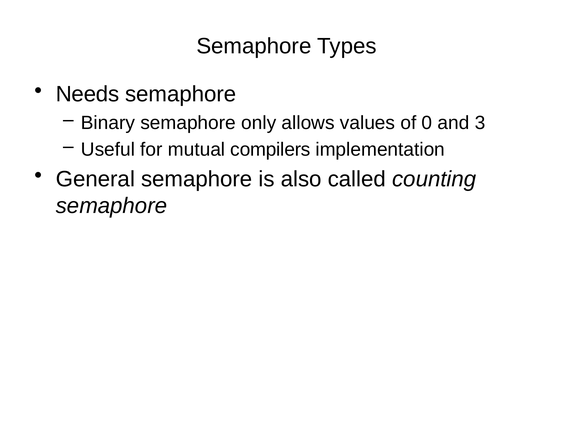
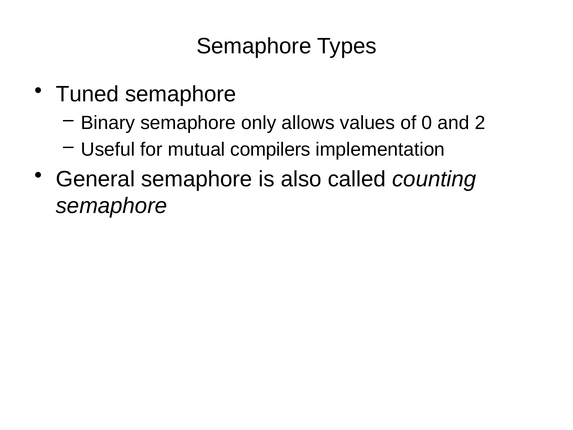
Needs: Needs -> Tuned
3: 3 -> 2
